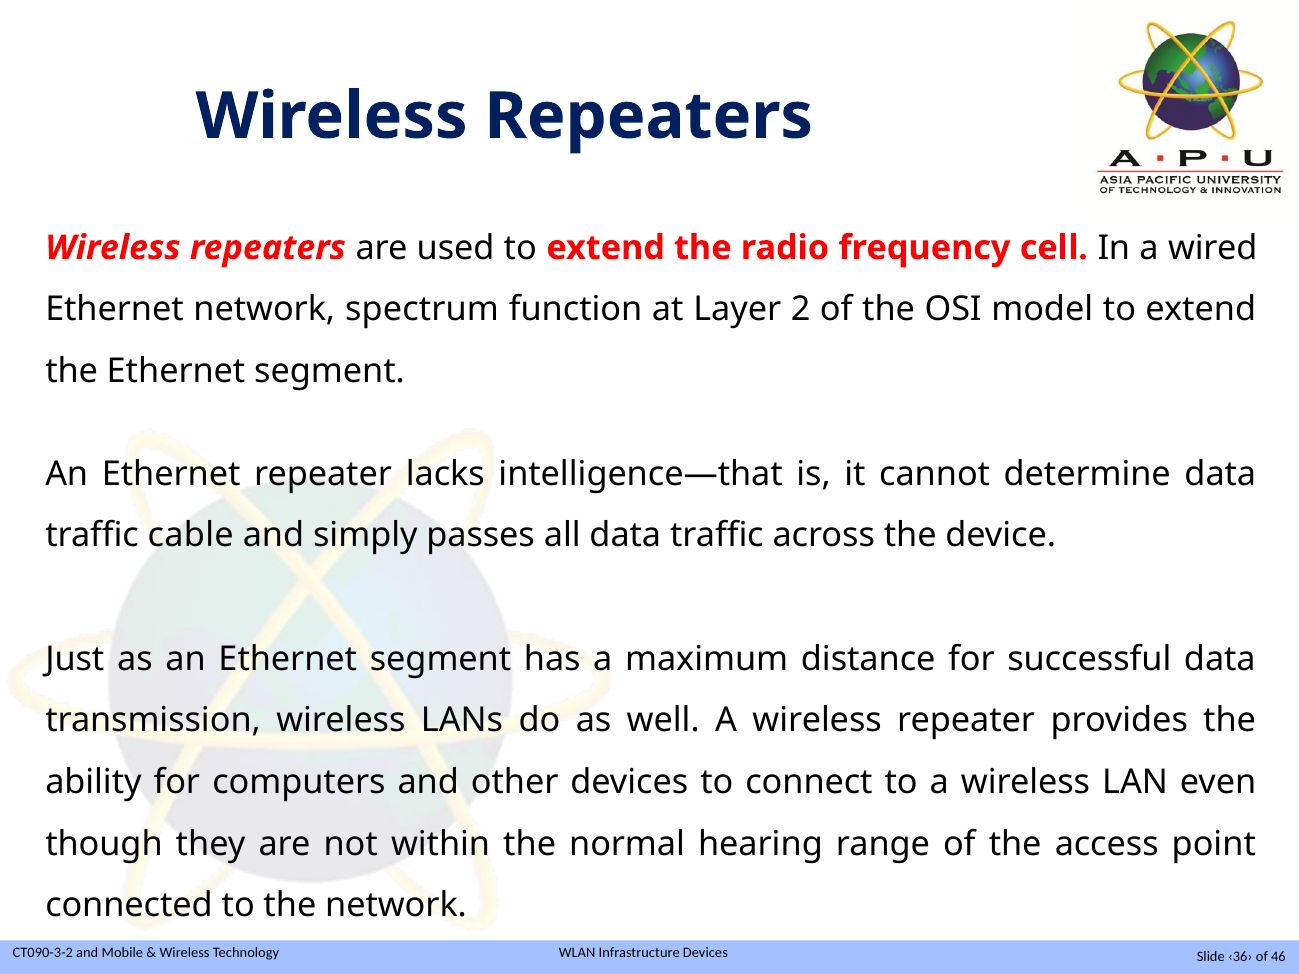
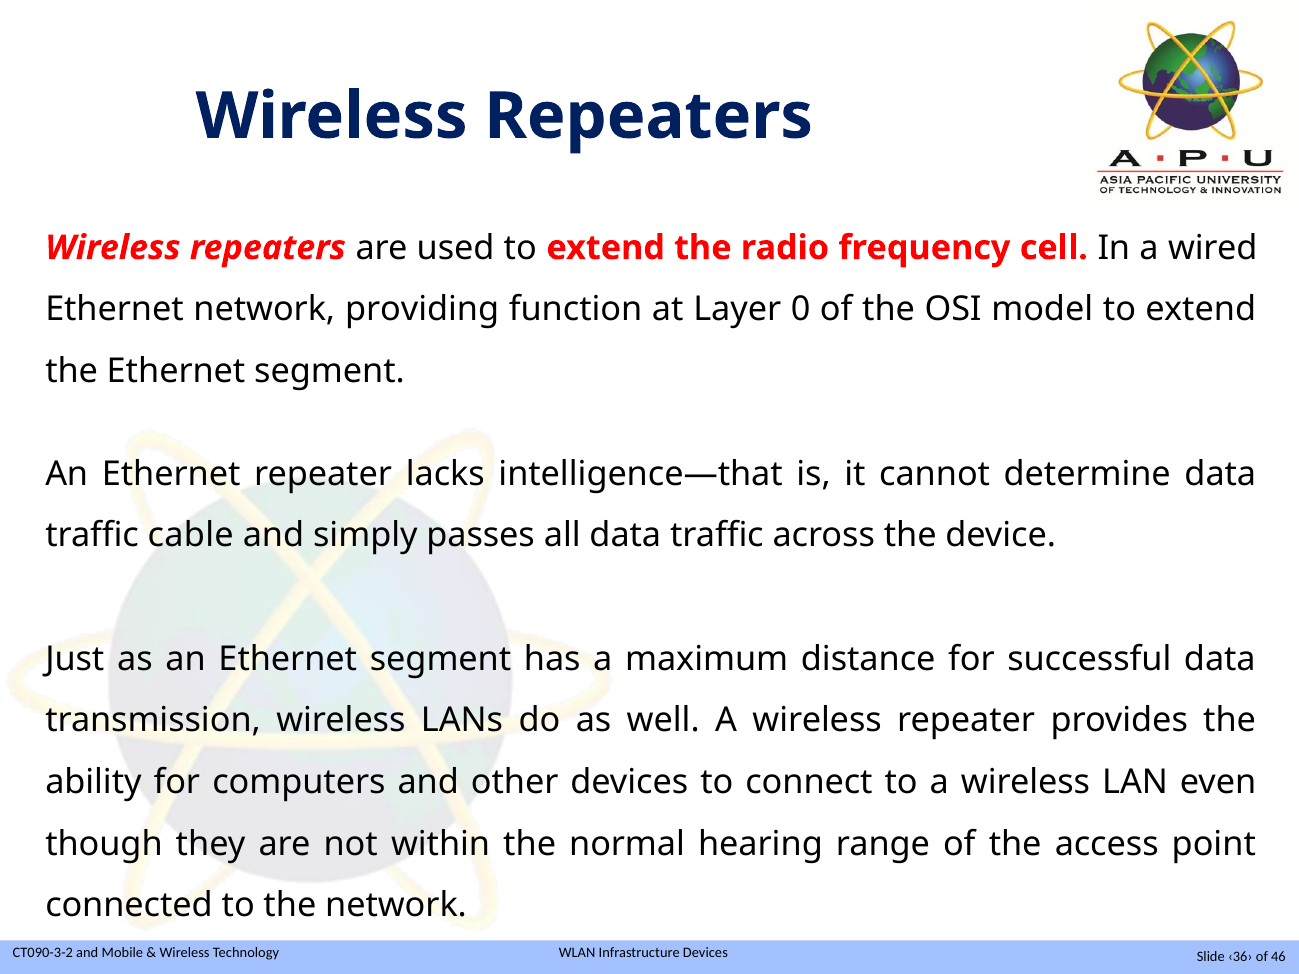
spectrum: spectrum -> providing
2: 2 -> 0
